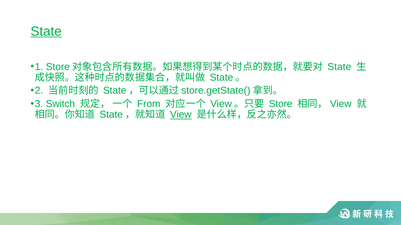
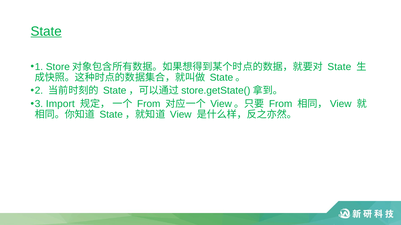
Switch: Switch -> Import
Store at (281, 104): Store -> From
View underline: present -> none
